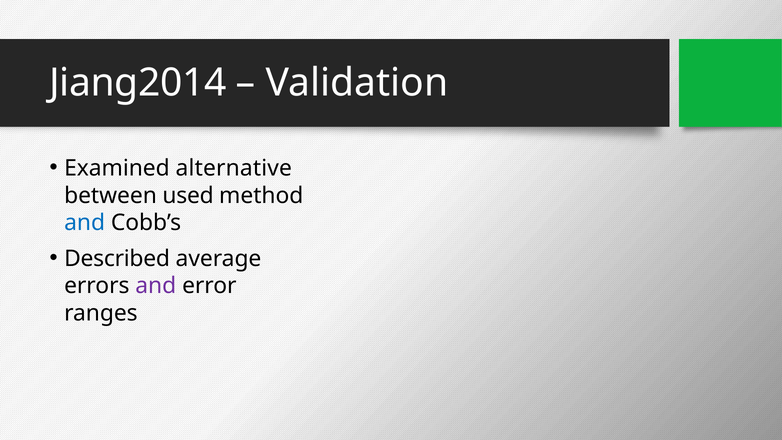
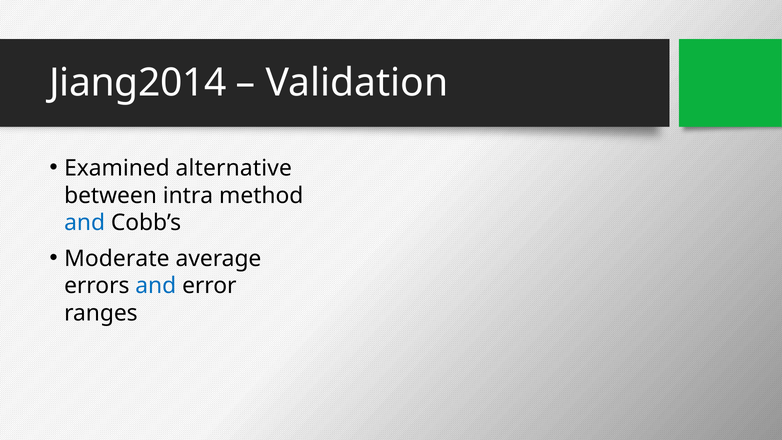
used: used -> intra
Described: Described -> Moderate
and at (156, 286) colour: purple -> blue
